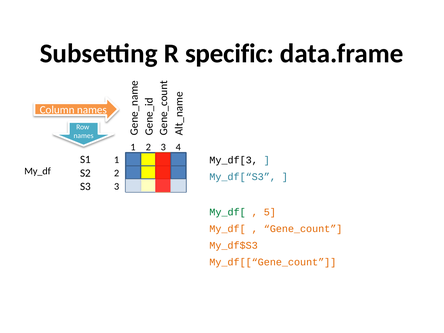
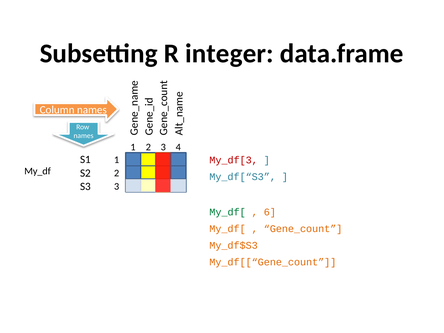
specific: specific -> integer
My_df[3 colour: black -> red
5: 5 -> 6
